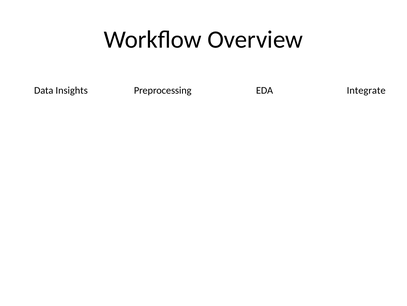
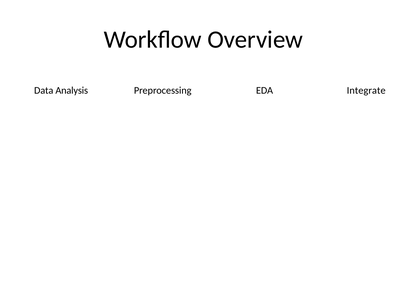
Insights: Insights -> Analysis
